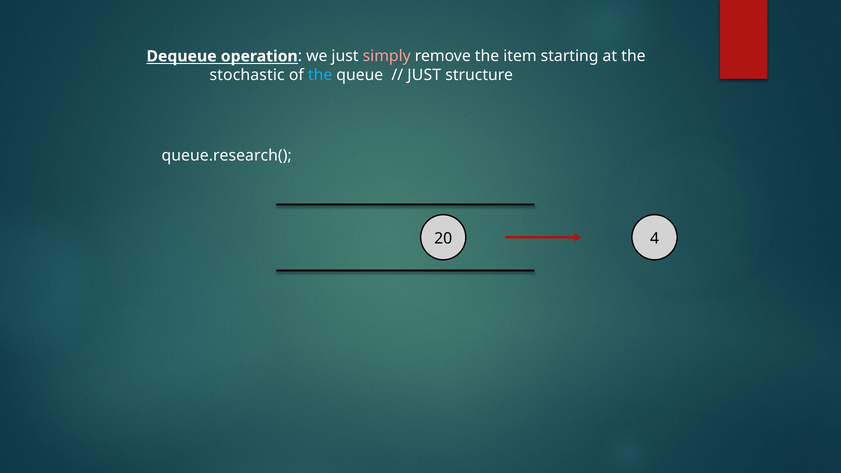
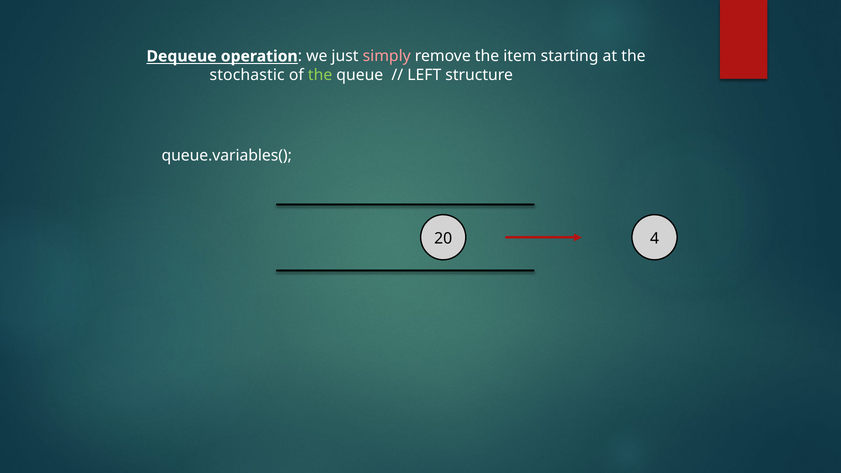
the at (320, 75) colour: light blue -> light green
JUST at (424, 75): JUST -> LEFT
queue.research(: queue.research( -> queue.variables(
